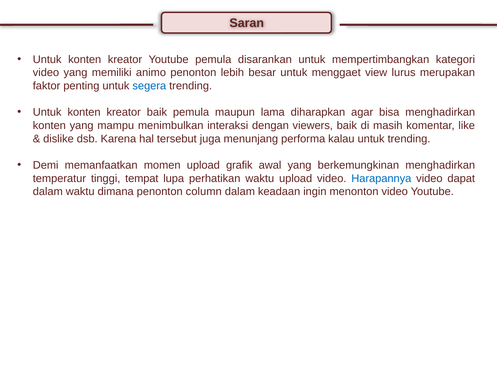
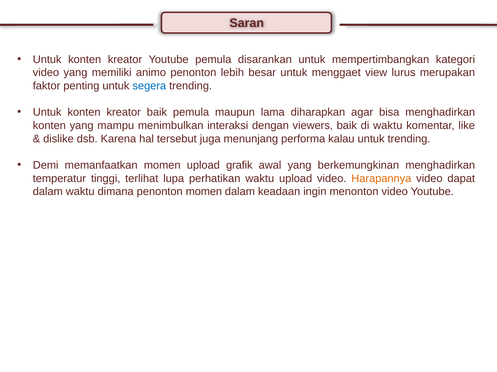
di masih: masih -> waktu
tempat: tempat -> terlihat
Harapannya colour: blue -> orange
penonton column: column -> momen
